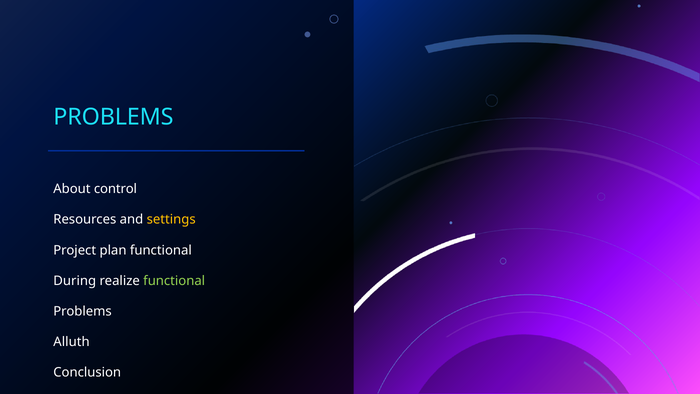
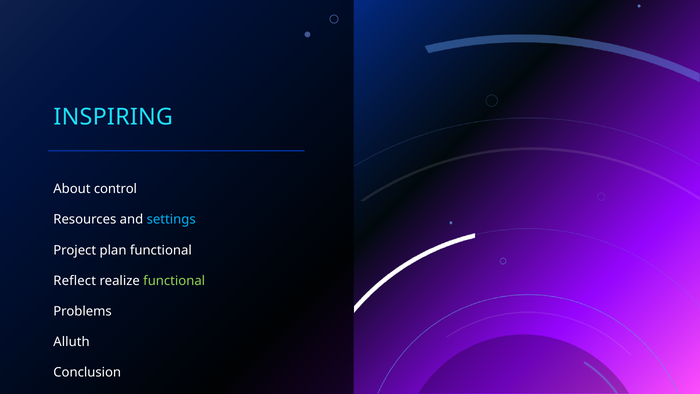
PROBLEMS at (113, 117): PROBLEMS -> INSPIRING
settings colour: yellow -> light blue
During: During -> Reflect
